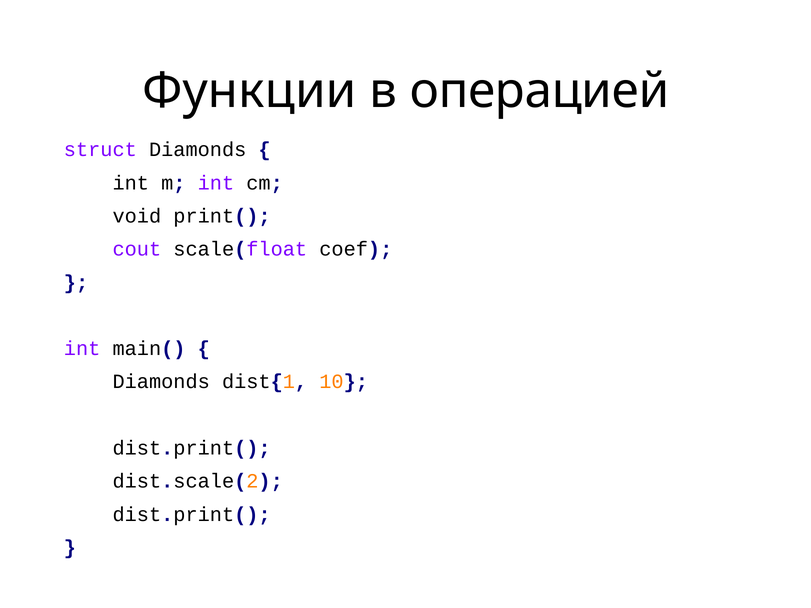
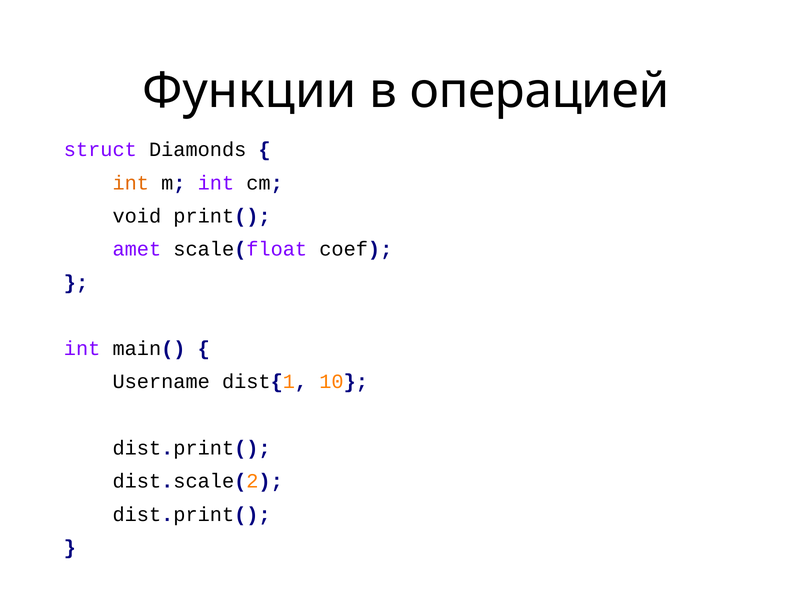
int at (131, 183) colour: black -> orange
cout: cout -> amet
Diamonds at (161, 382): Diamonds -> Username
